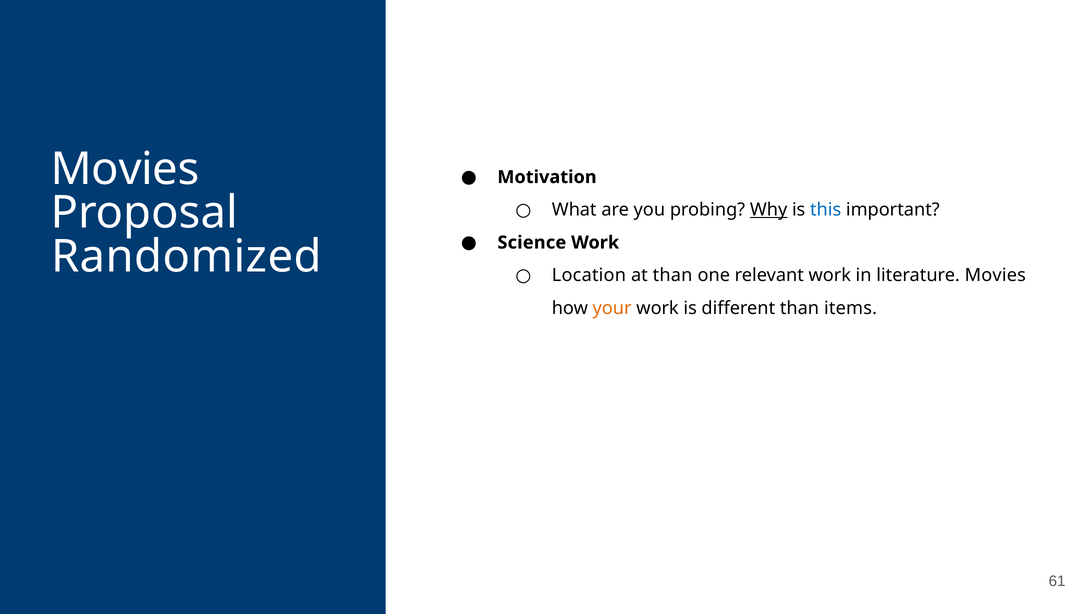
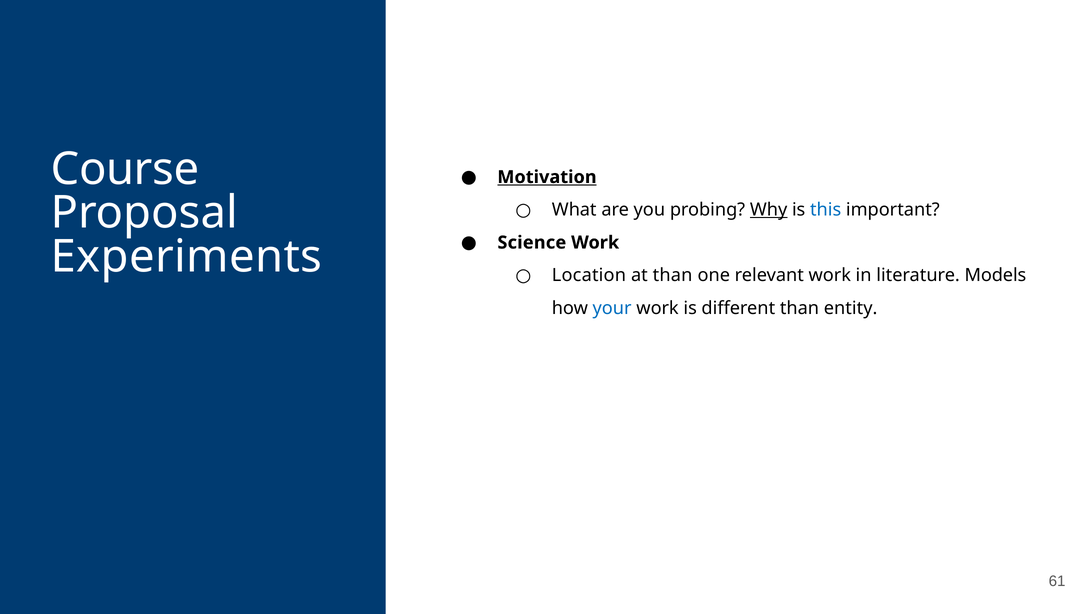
Movies at (125, 169): Movies -> Course
Motivation underline: none -> present
Randomized: Randomized -> Experiments
literature Movies: Movies -> Models
your colour: orange -> blue
items: items -> entity
